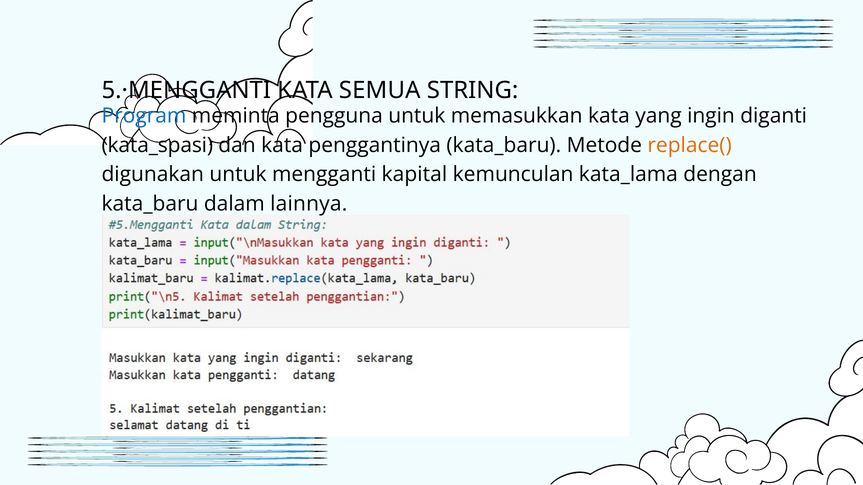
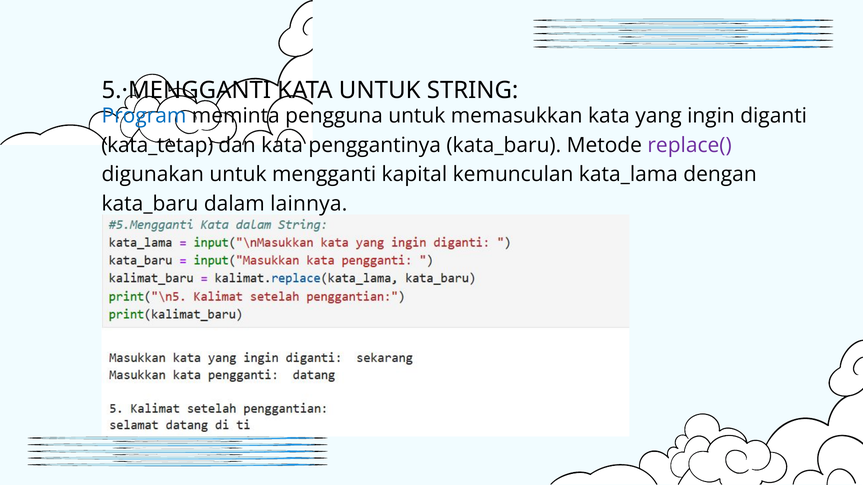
KATA SEMUA: SEMUA -> UNTUK
kata_spasi: kata_spasi -> kata_tetap
replace( colour: orange -> purple
